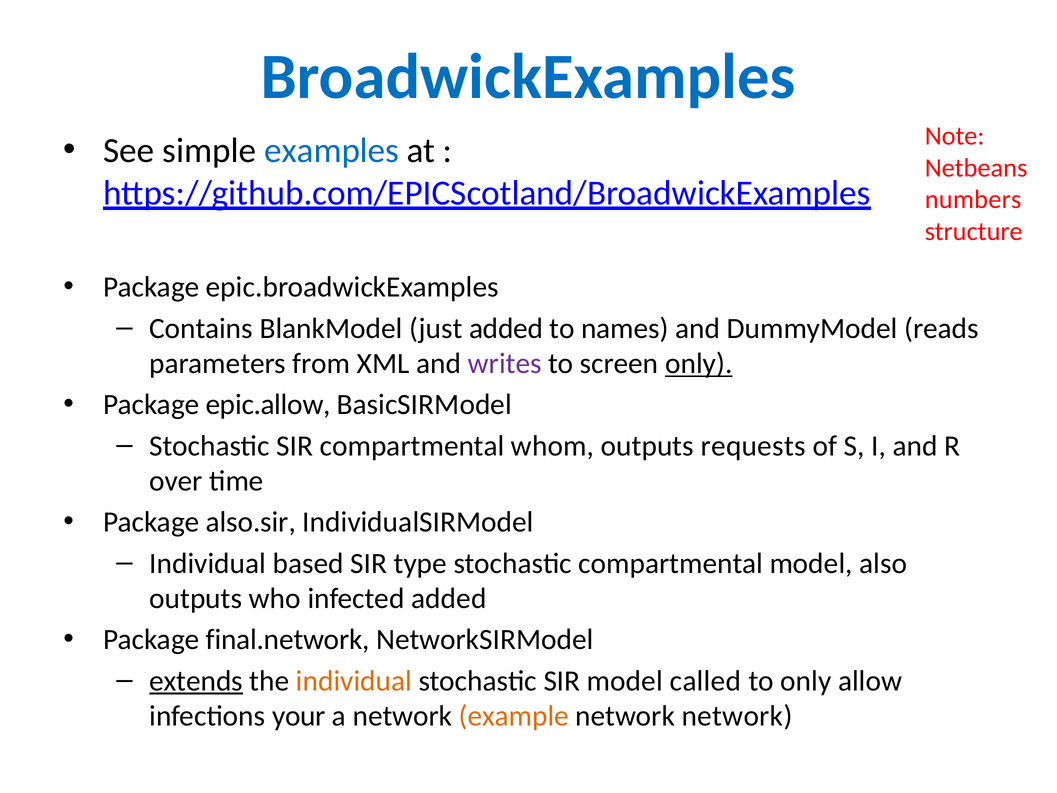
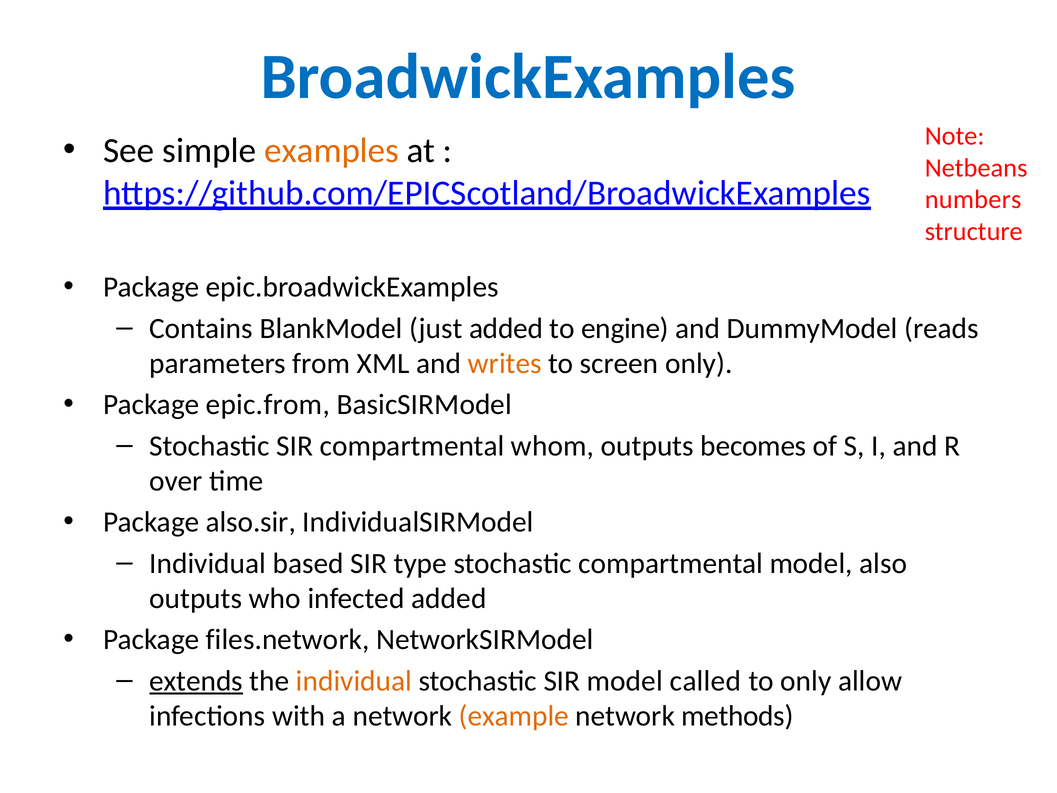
examples colour: blue -> orange
names: names -> engine
writes colour: purple -> orange
only at (699, 363) underline: present -> none
epic.allow: epic.allow -> epic.from
requests: requests -> becomes
final.network: final.network -> files.network
your: your -> with
network network: network -> methods
